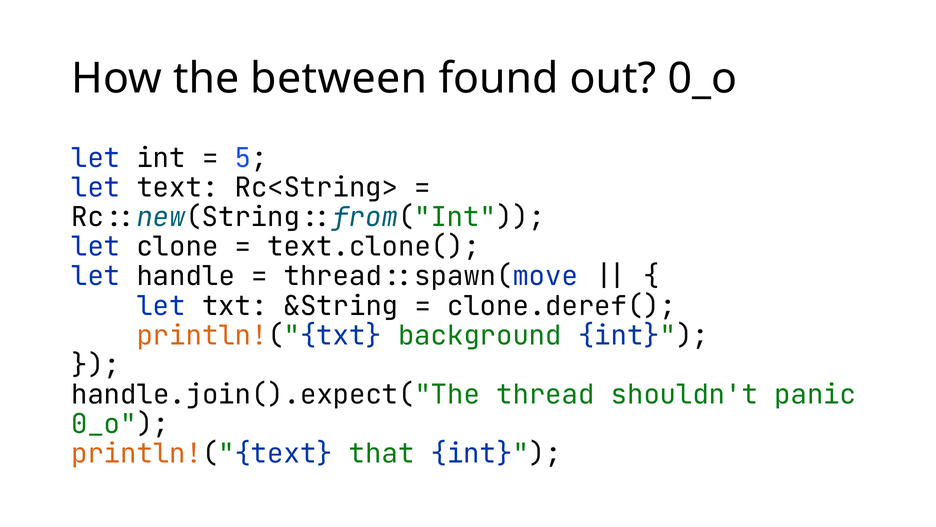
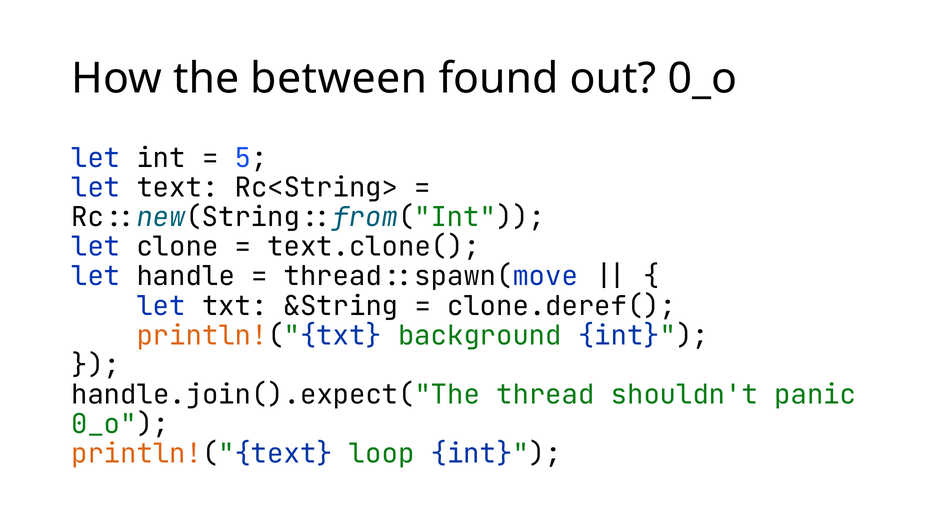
that: that -> loop
